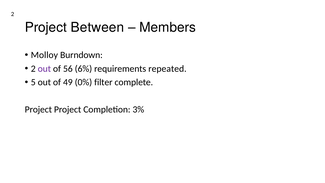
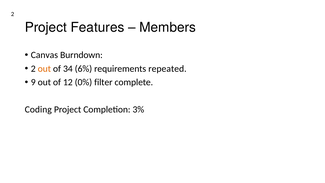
Between: Between -> Features
Molloy: Molloy -> Canvas
out at (44, 69) colour: purple -> orange
56: 56 -> 34
5: 5 -> 9
49: 49 -> 12
Project at (38, 109): Project -> Coding
